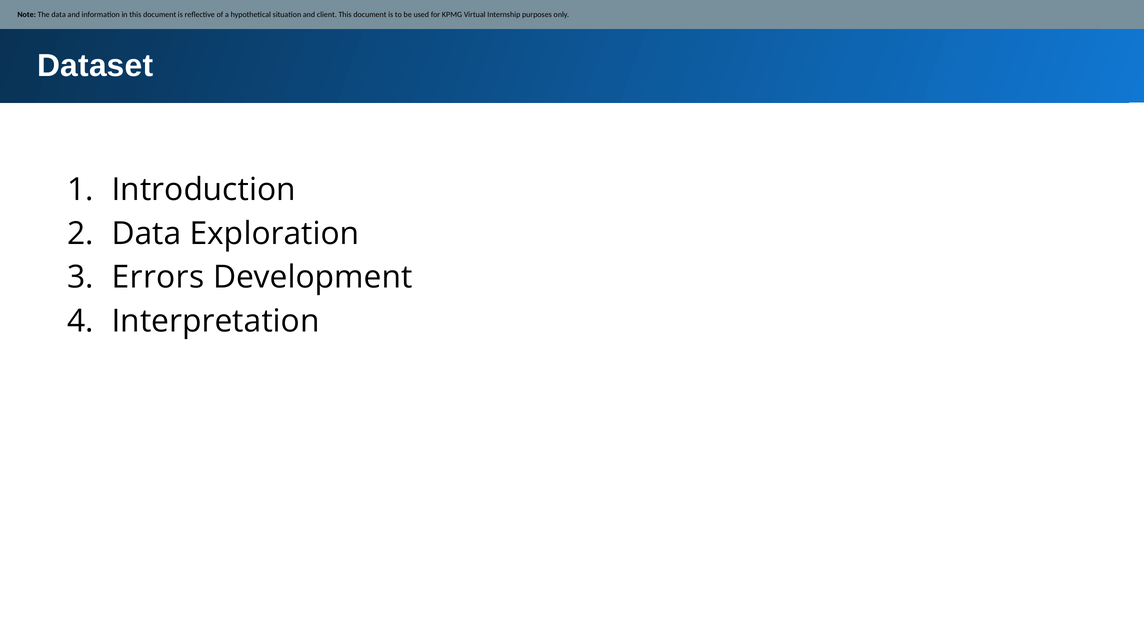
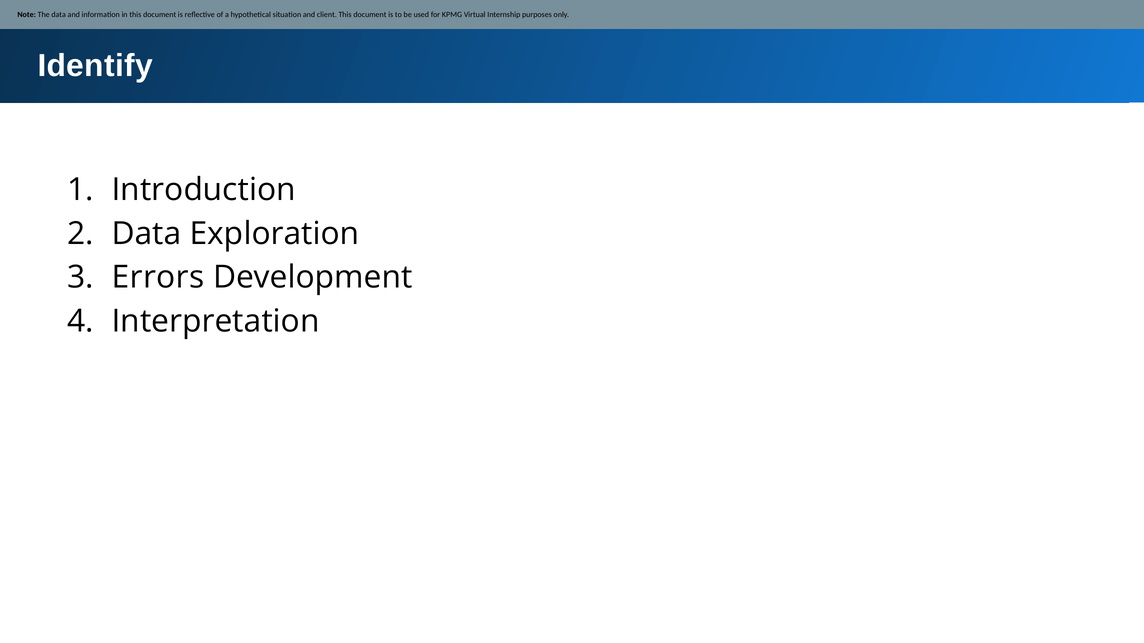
Dataset: Dataset -> Identify
